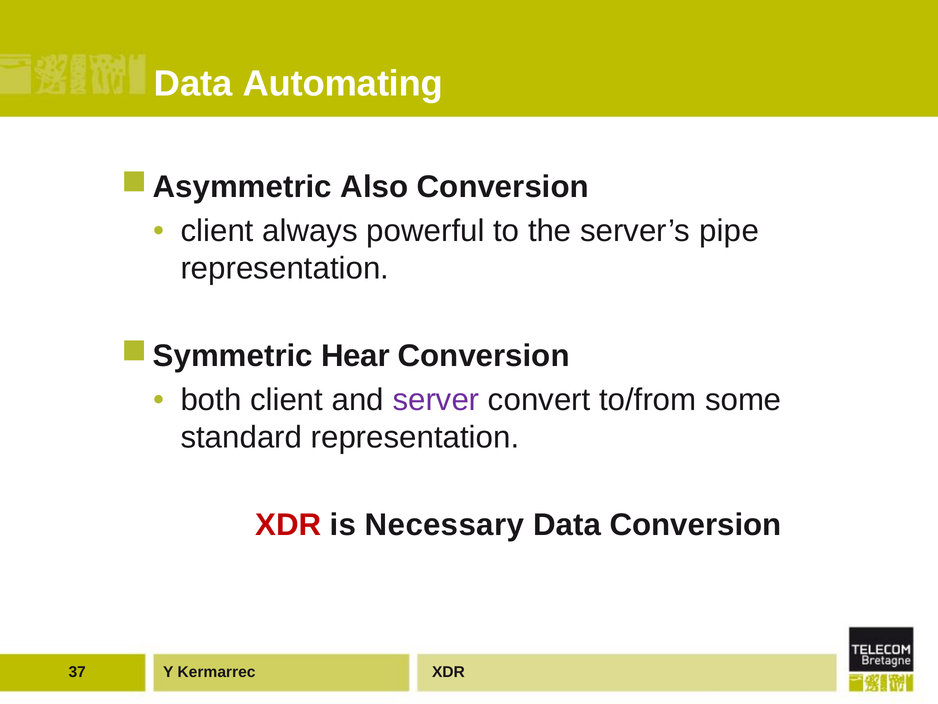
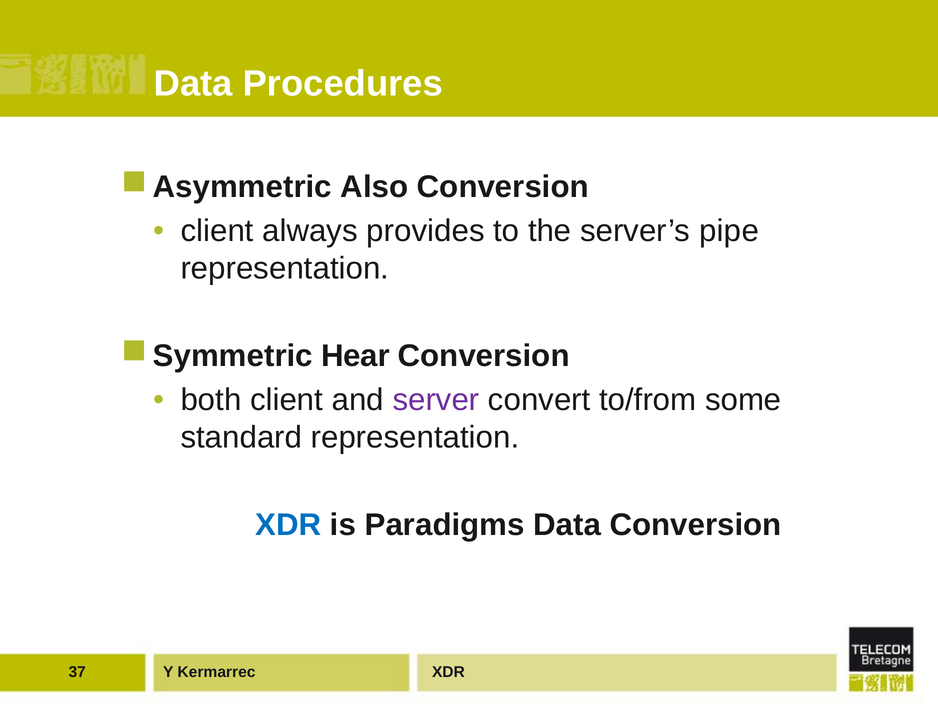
Automating: Automating -> Procedures
powerful: powerful -> provides
XDR at (288, 525) colour: red -> blue
Necessary: Necessary -> Paradigms
